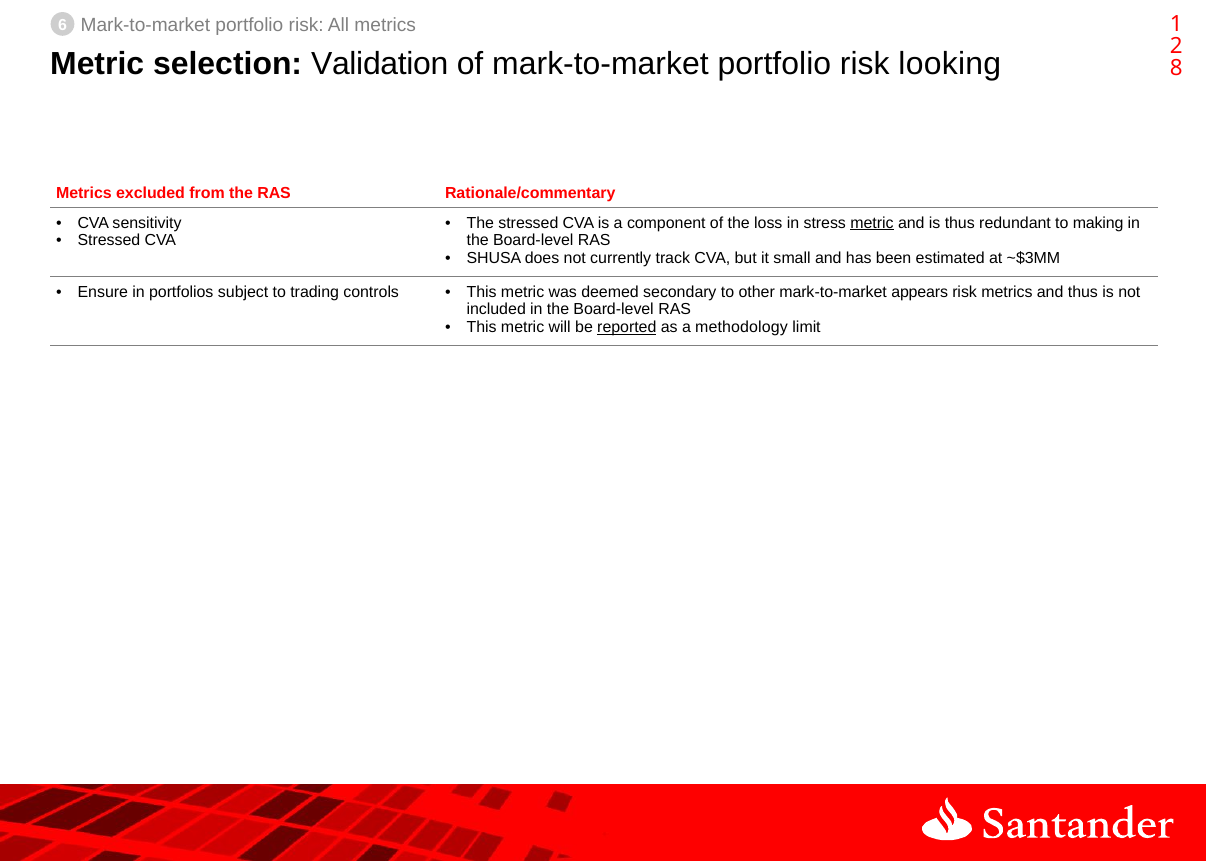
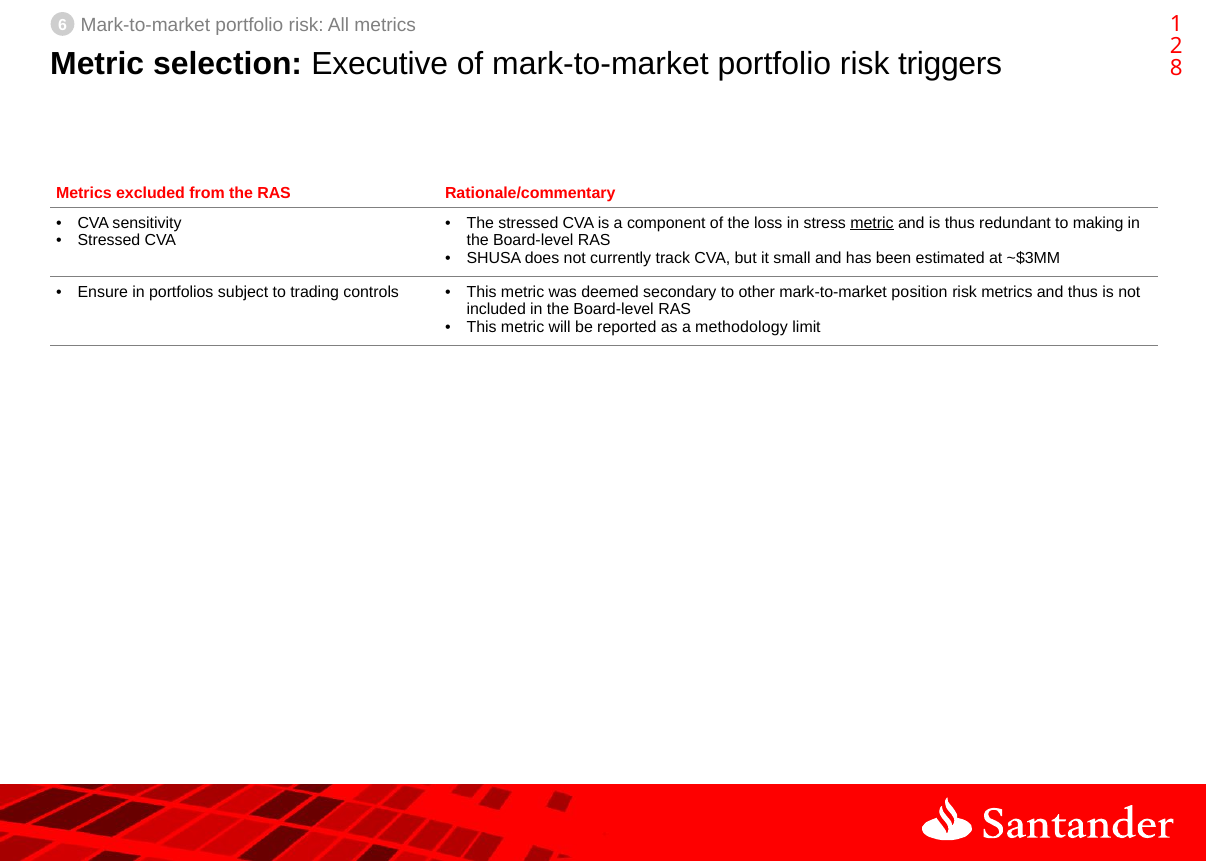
Validation: Validation -> Executive
looking: looking -> triggers
appears: appears -> position
reported underline: present -> none
